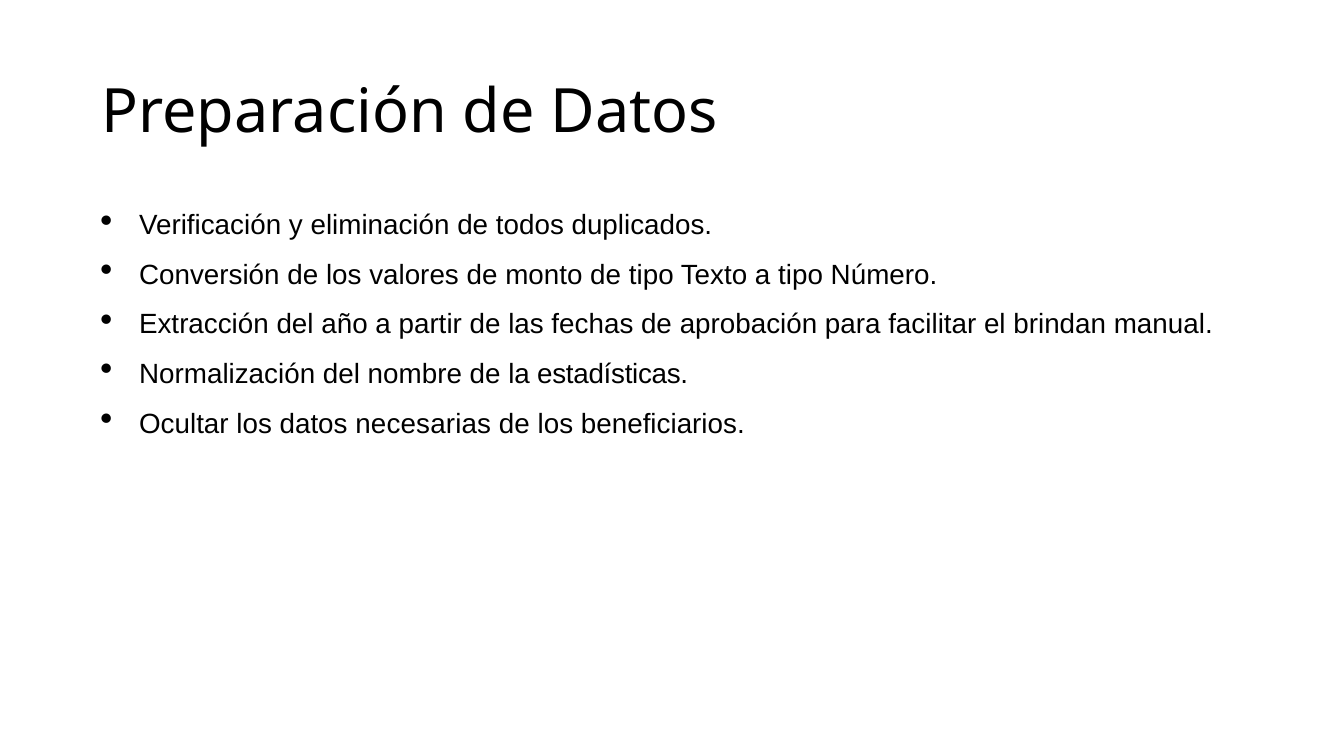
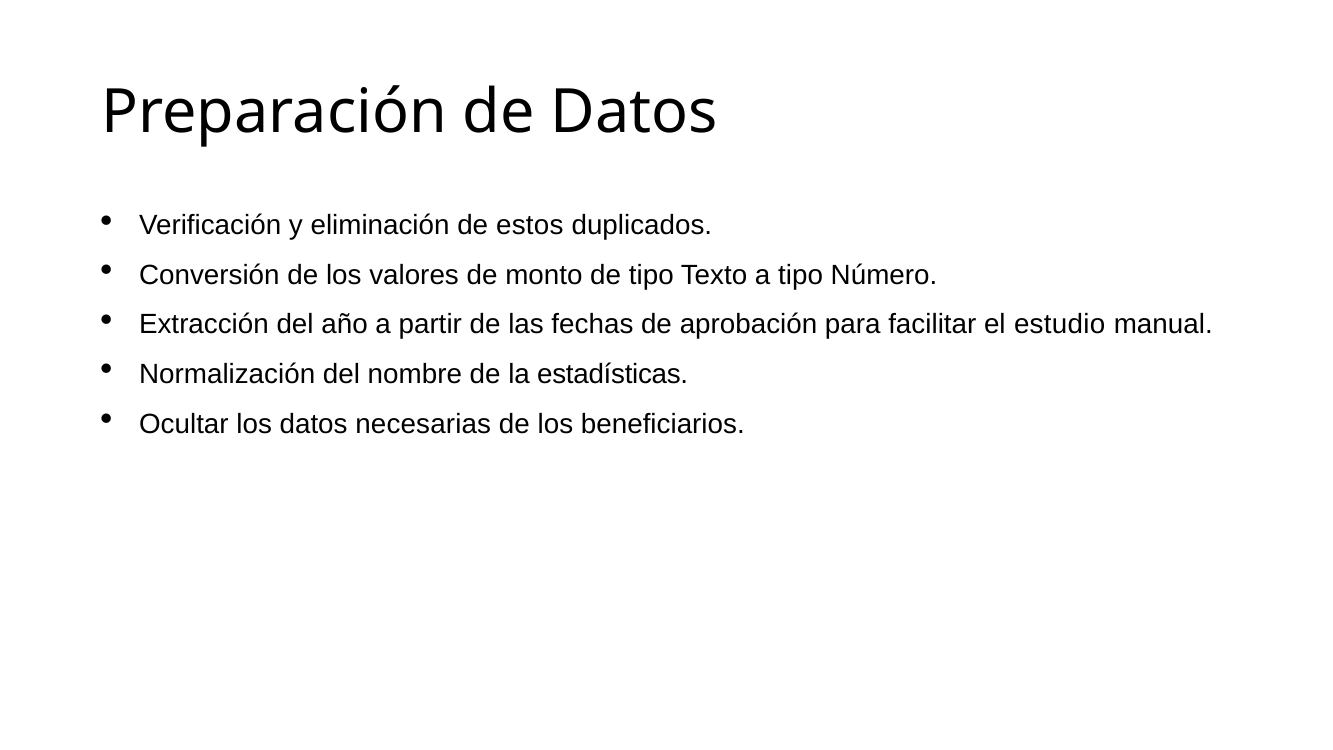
todos: todos -> estos
brindan: brindan -> estudio
